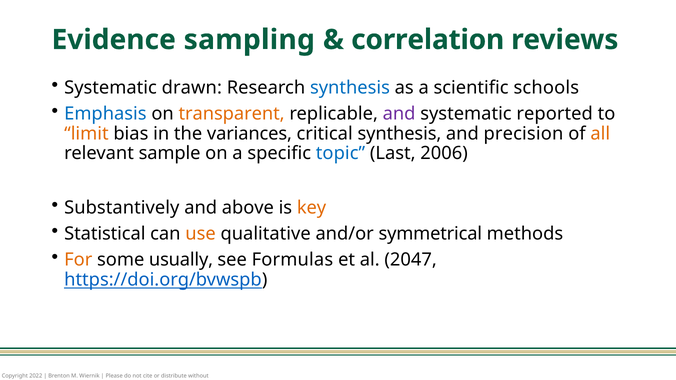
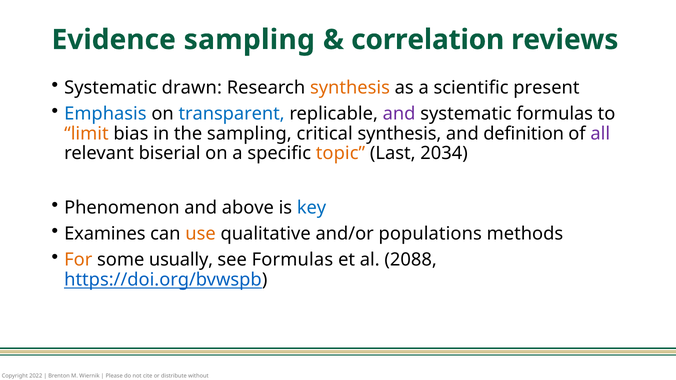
synthesis at (350, 88) colour: blue -> orange
schools: schools -> present
transparent colour: orange -> blue
systematic reported: reported -> formulas
the variances: variances -> sampling
precision: precision -> definition
all colour: orange -> purple
sample: sample -> biserial
topic colour: blue -> orange
2006: 2006 -> 2034
Substantively: Substantively -> Phenomenon
key colour: orange -> blue
Statistical: Statistical -> Examines
symmetrical: symmetrical -> populations
2047: 2047 -> 2088
